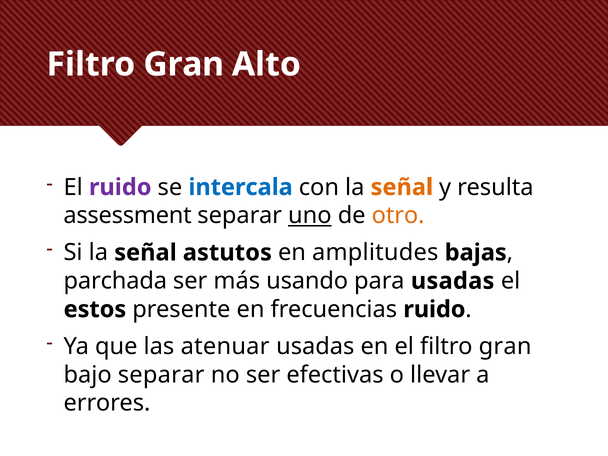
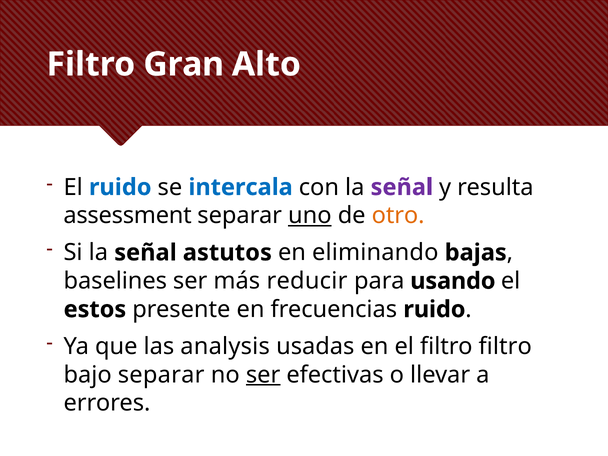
ruido at (120, 187) colour: purple -> blue
señal at (402, 187) colour: orange -> purple
amplitudes: amplitudes -> eliminando
parchada: parchada -> baselines
usando: usando -> reducir
para usadas: usadas -> usando
atenuar: atenuar -> analysis
el filtro gran: gran -> filtro
ser at (263, 375) underline: none -> present
